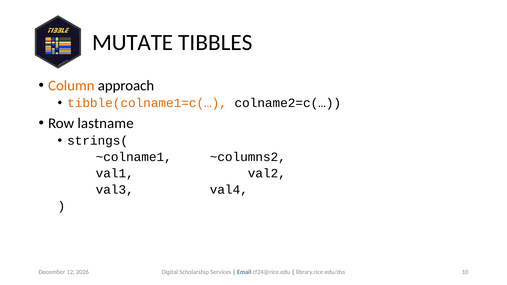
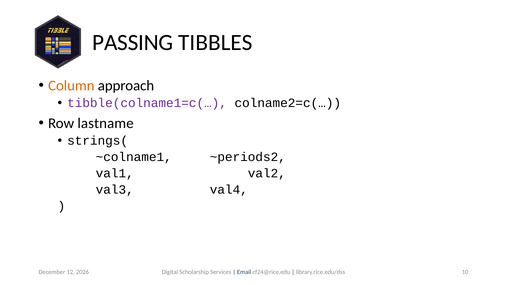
MUTATE: MUTATE -> PASSING
tibble(colname1=c(… colour: orange -> purple
~columns2: ~columns2 -> ~periods2
